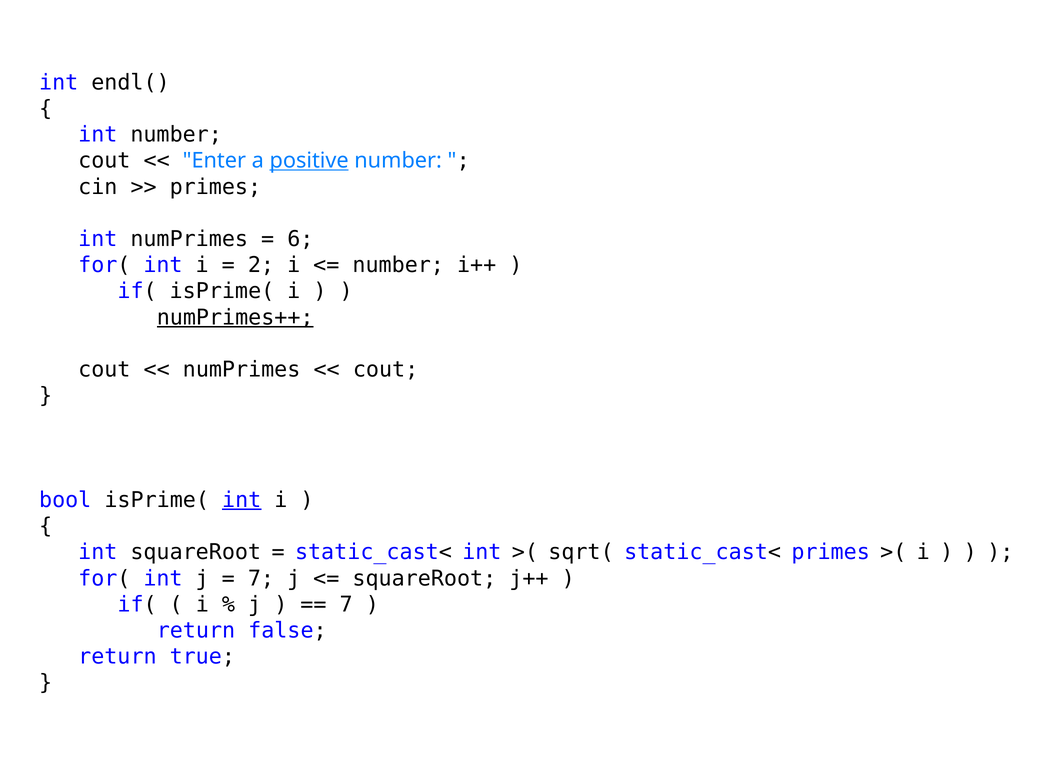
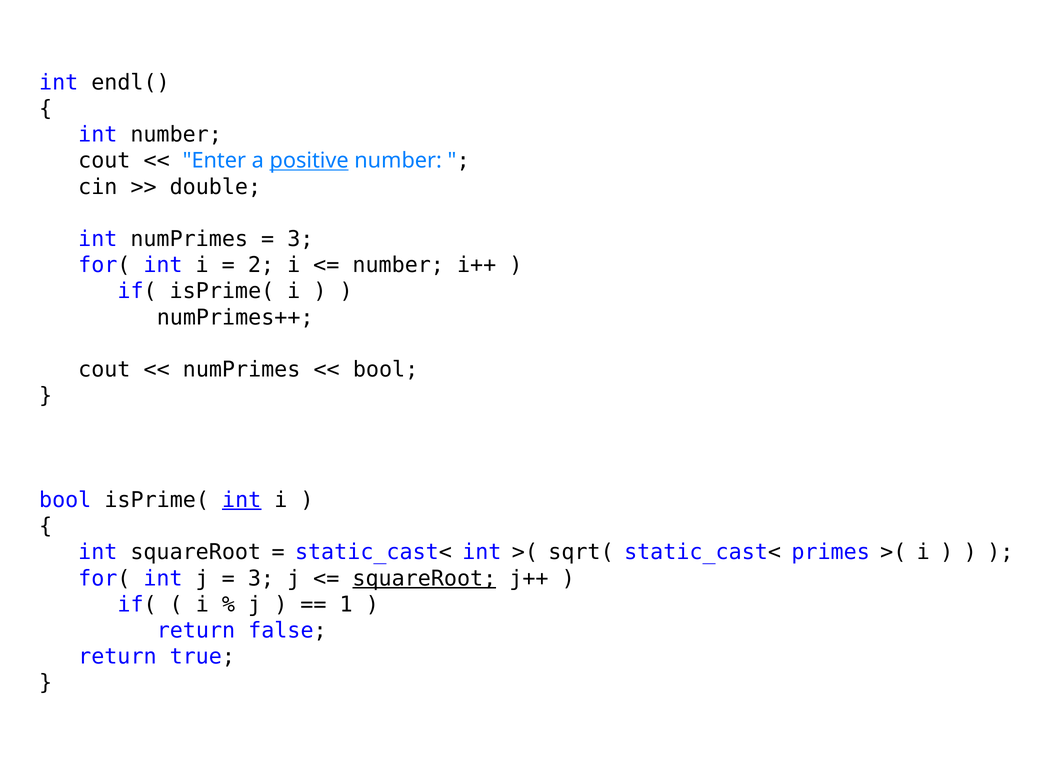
primes at (215, 187): primes -> double
6 at (300, 239): 6 -> 3
numPrimes++ underline: present -> none
cout at (386, 369): cout -> bool
7 at (261, 578): 7 -> 3
squareRoot at (424, 578) underline: none -> present
7 at (346, 604): 7 -> 1
